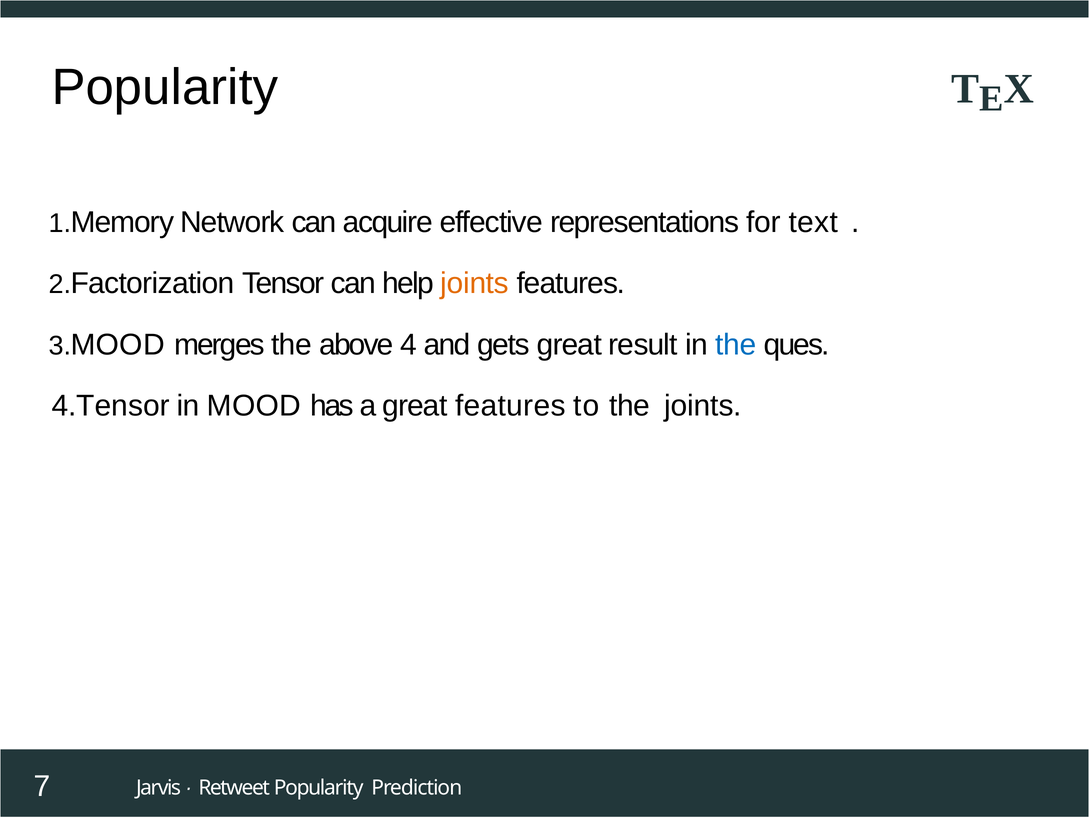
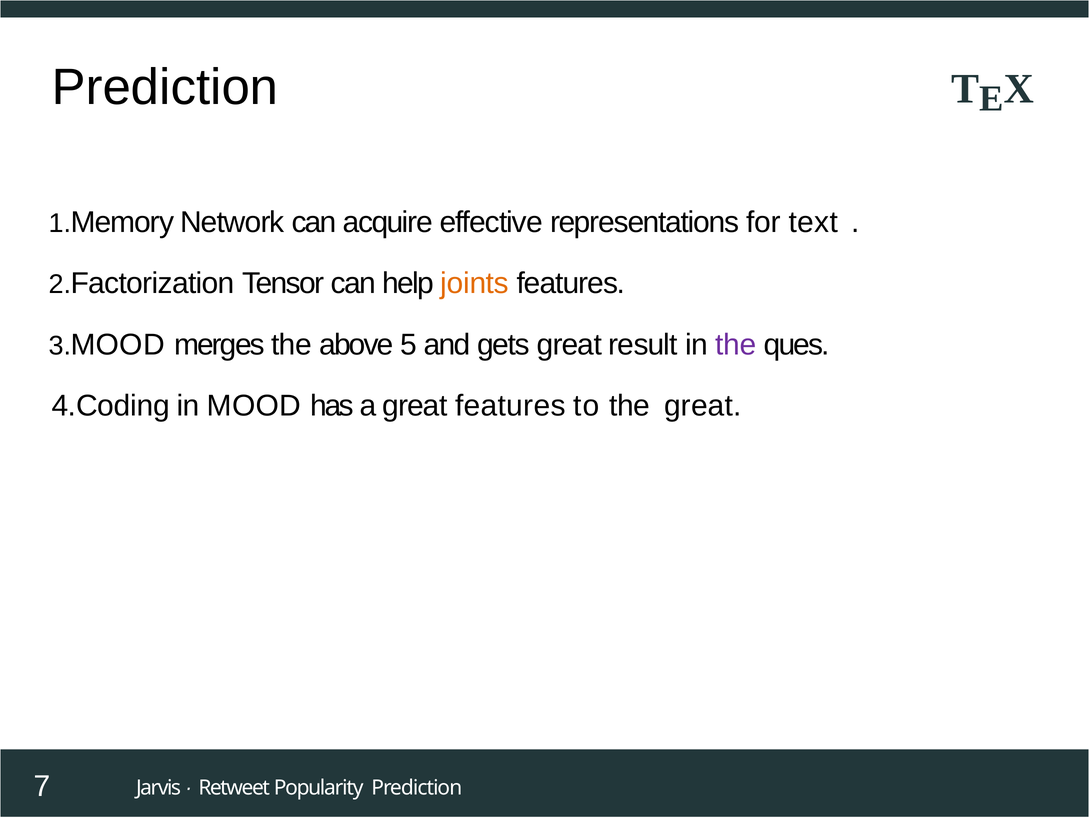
Popularity at (165, 88): Popularity -> Prediction
4: 4 -> 5
the at (736, 344) colour: blue -> purple
4.Tensor: 4.Tensor -> 4.Coding
the joints: joints -> great
